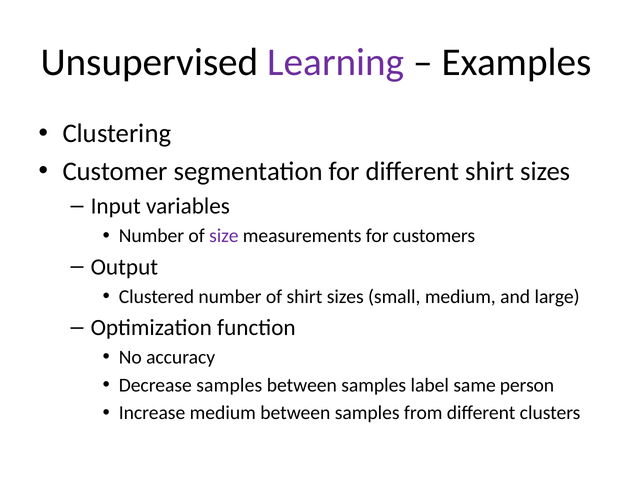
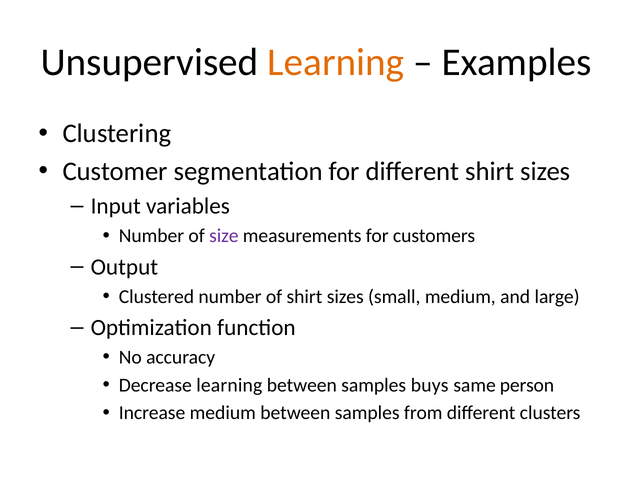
Learning at (336, 62) colour: purple -> orange
Decrease samples: samples -> learning
label: label -> buys
